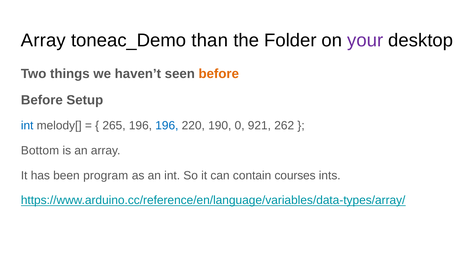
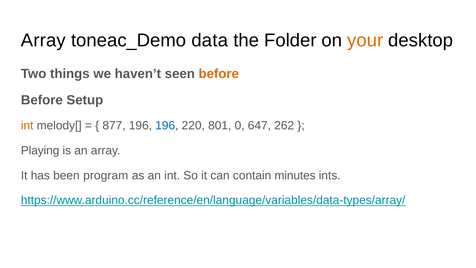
than: than -> data
your colour: purple -> orange
int at (27, 126) colour: blue -> orange
265: 265 -> 877
190: 190 -> 801
921: 921 -> 647
Bottom: Bottom -> Playing
courses: courses -> minutes
